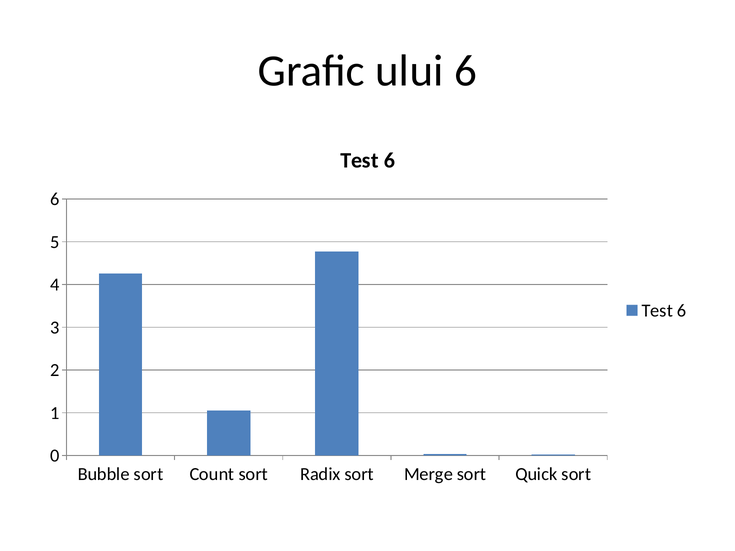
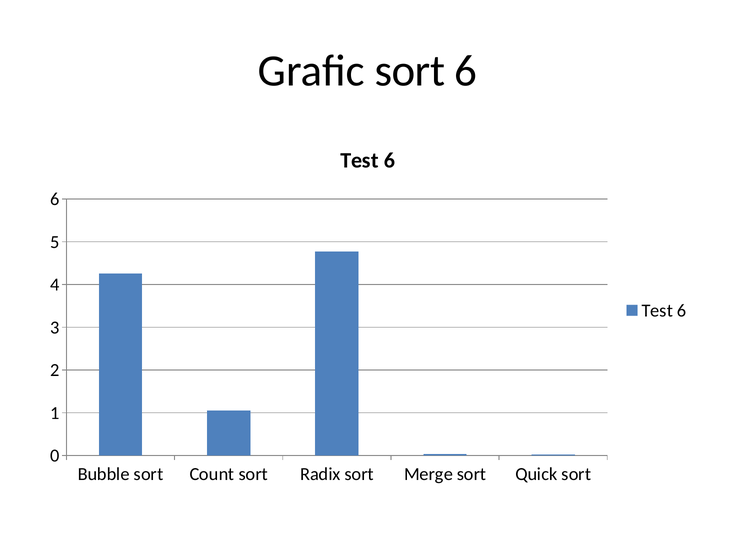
Grafic ului: ului -> sort
